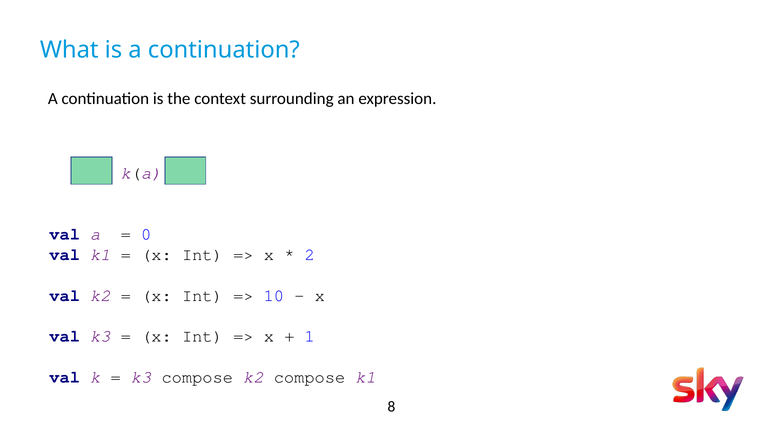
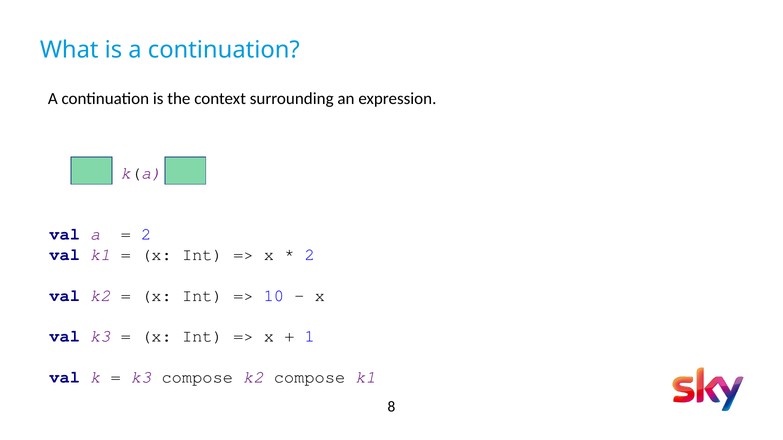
0 at (146, 235): 0 -> 2
